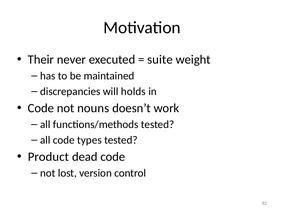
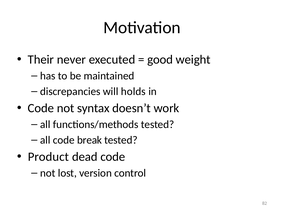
suite: suite -> good
nouns: nouns -> syntax
types: types -> break
